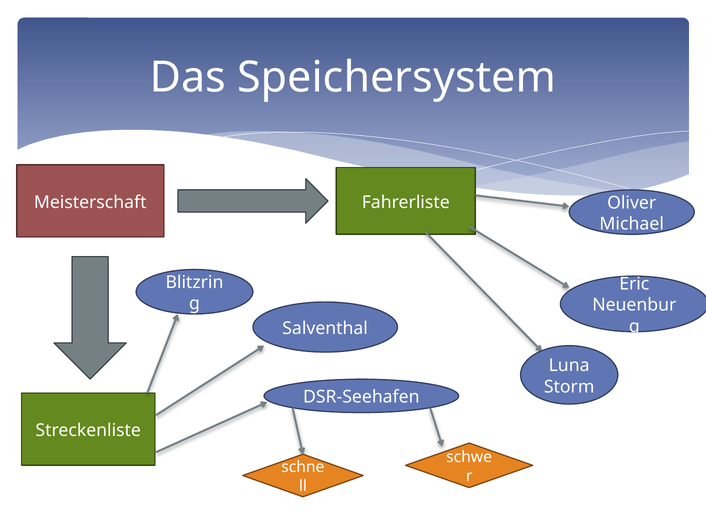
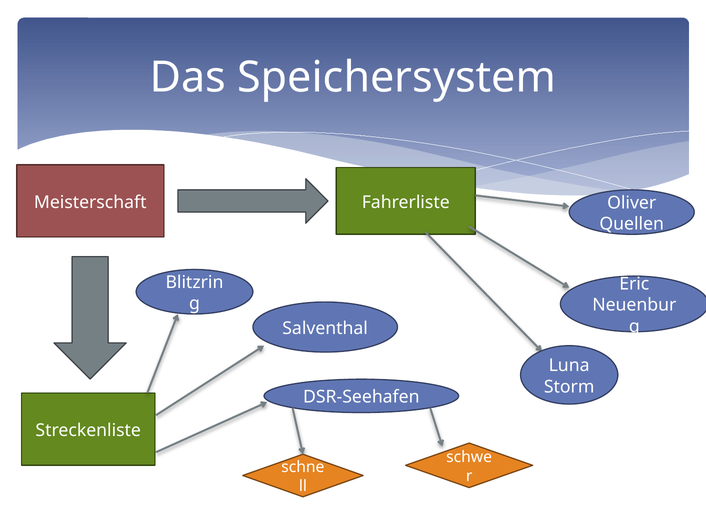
Michael: Michael -> Quellen
